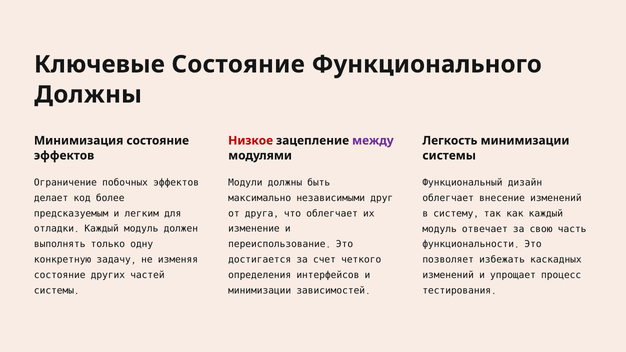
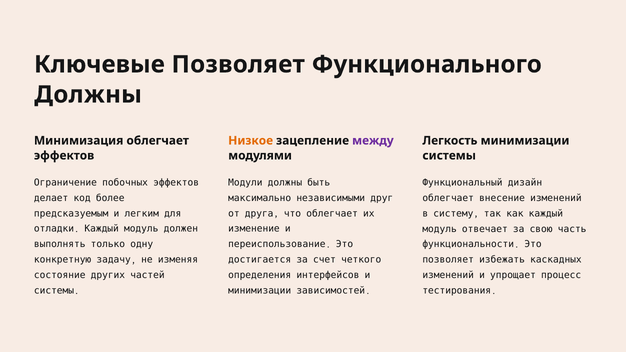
Ключевые Состояние: Состояние -> Позволяет
Минимизация состояние: состояние -> облегчает
Низкое colour: red -> orange
